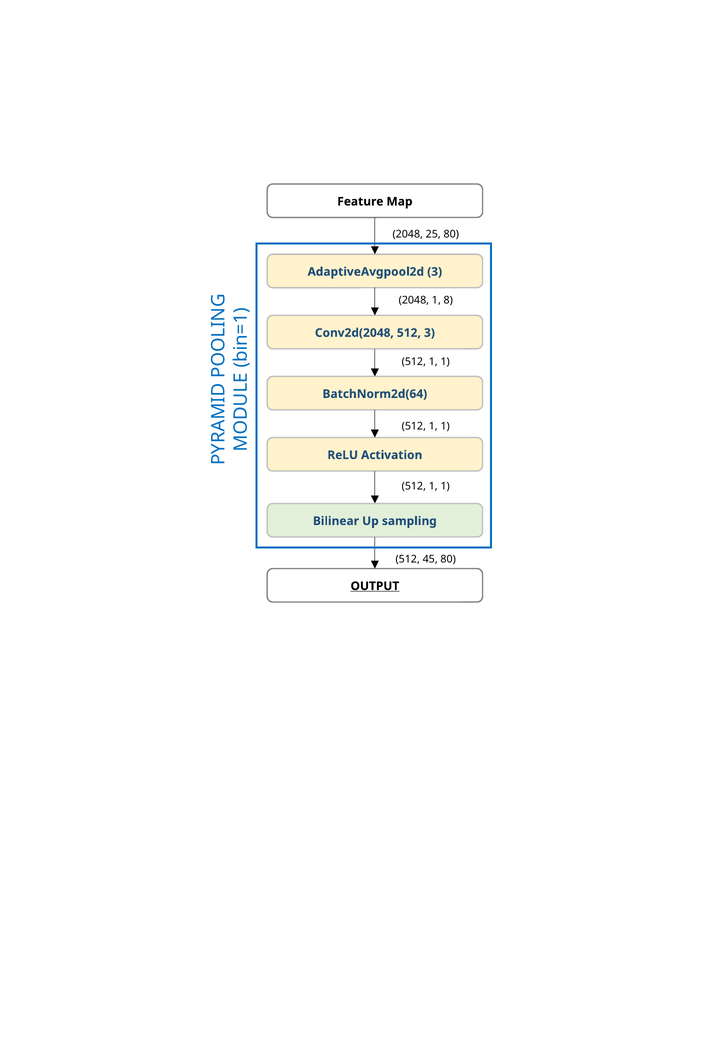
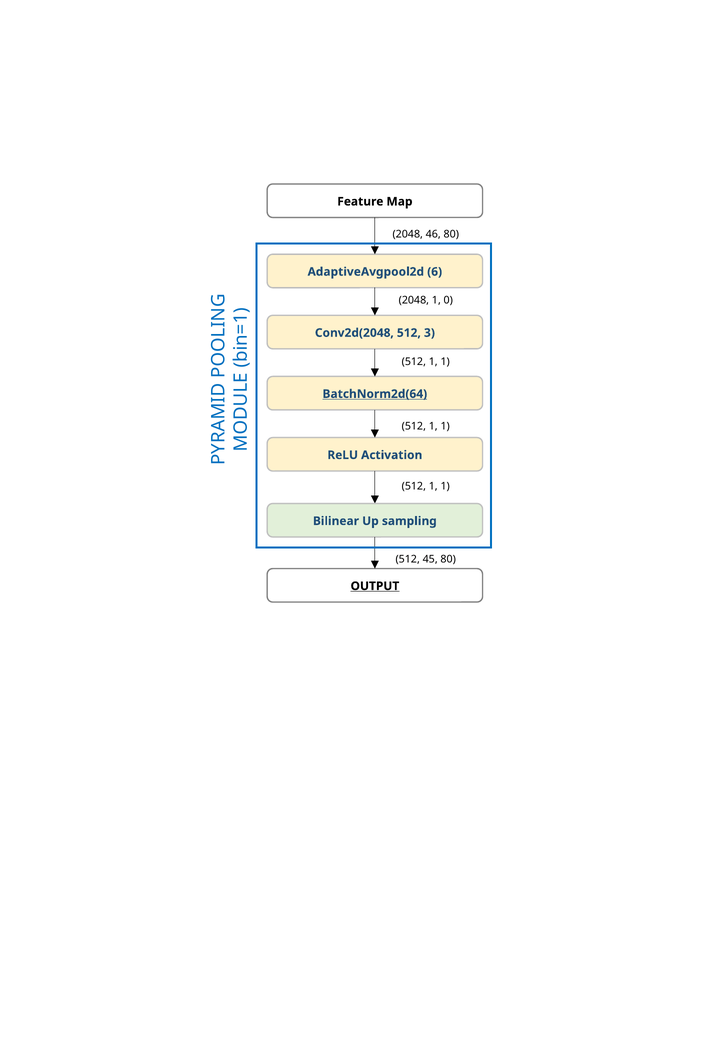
25: 25 -> 46
AdaptiveAvgpool2d 3: 3 -> 6
8: 8 -> 0
BatchNorm2d(64 underline: none -> present
